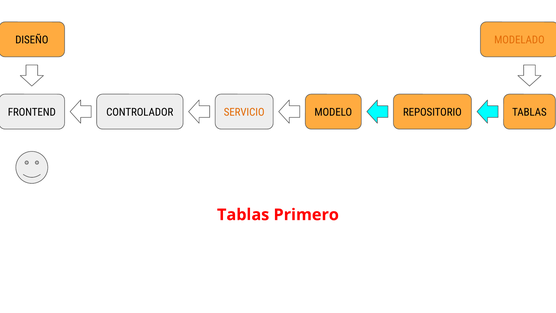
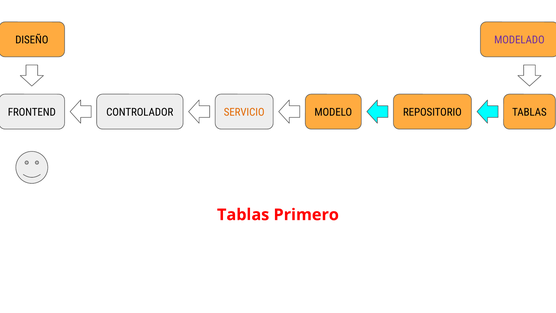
MODELADO colour: orange -> purple
